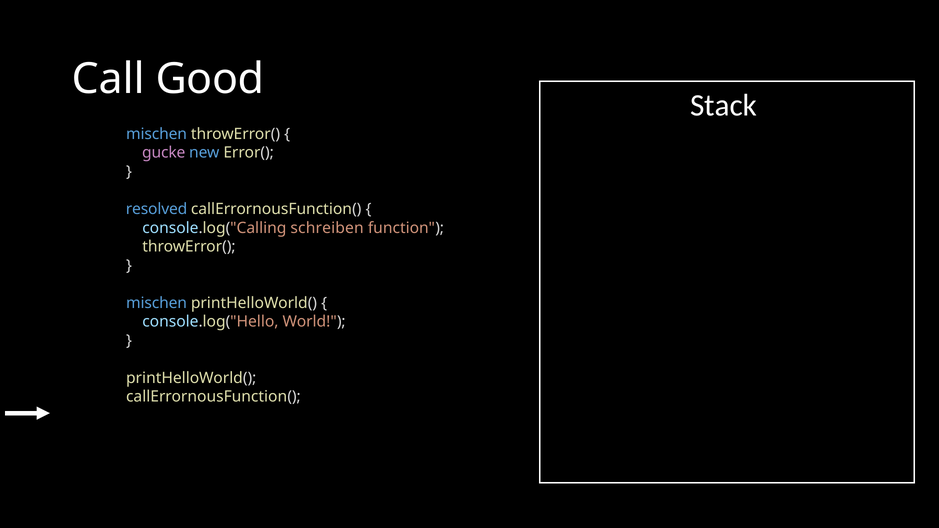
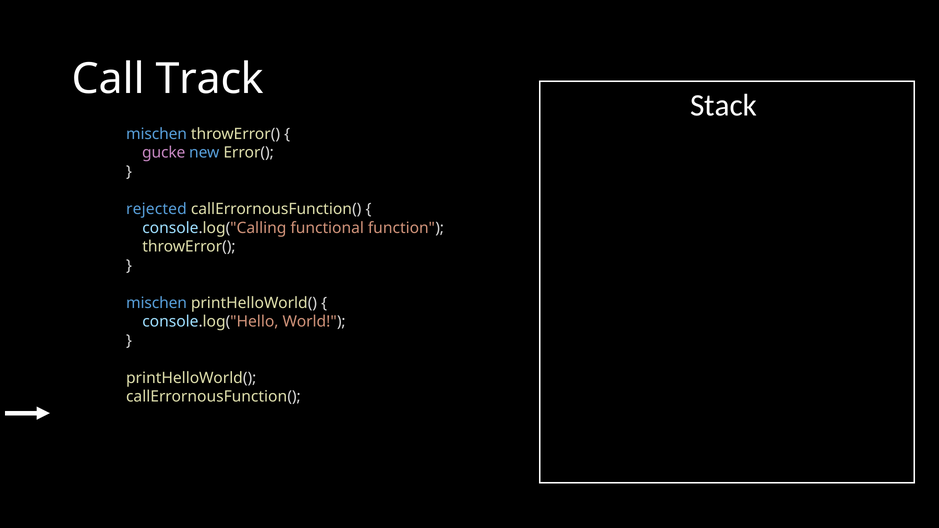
Good: Good -> Track
resolved: resolved -> rejected
schreiben: schreiben -> functional
